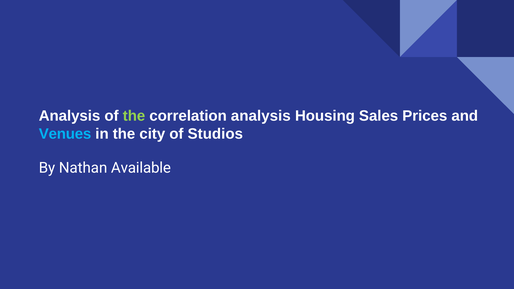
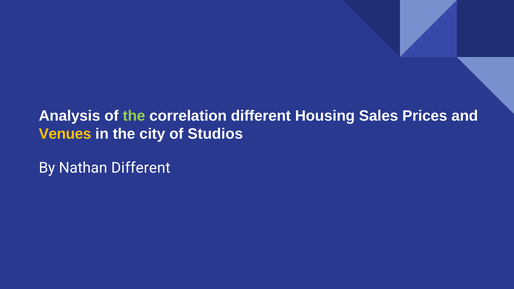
correlation analysis: analysis -> different
Venues colour: light blue -> yellow
Nathan Available: Available -> Different
